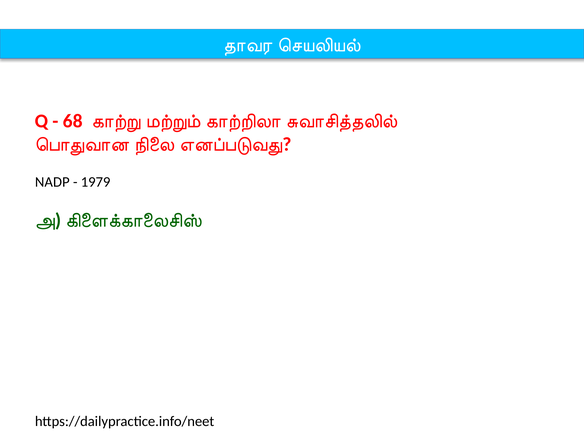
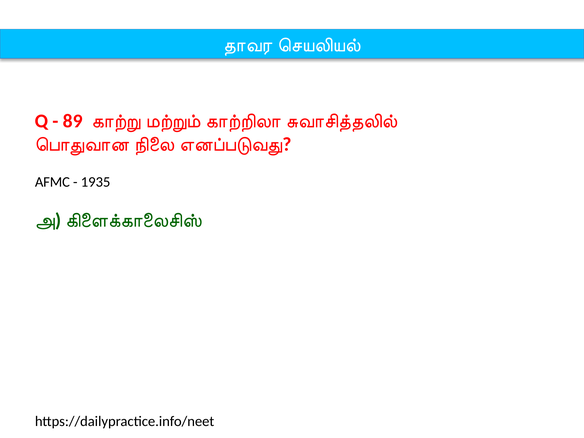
68: 68 -> 89
NADP: NADP -> AFMC
1979: 1979 -> 1935
